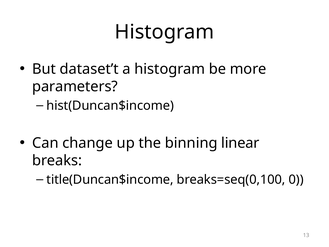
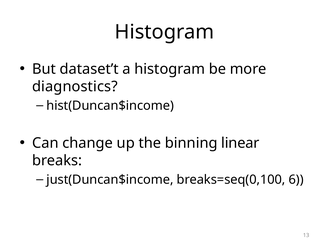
parameters: parameters -> diagnostics
title(Duncan$income: title(Duncan$income -> just(Duncan$income
0: 0 -> 6
